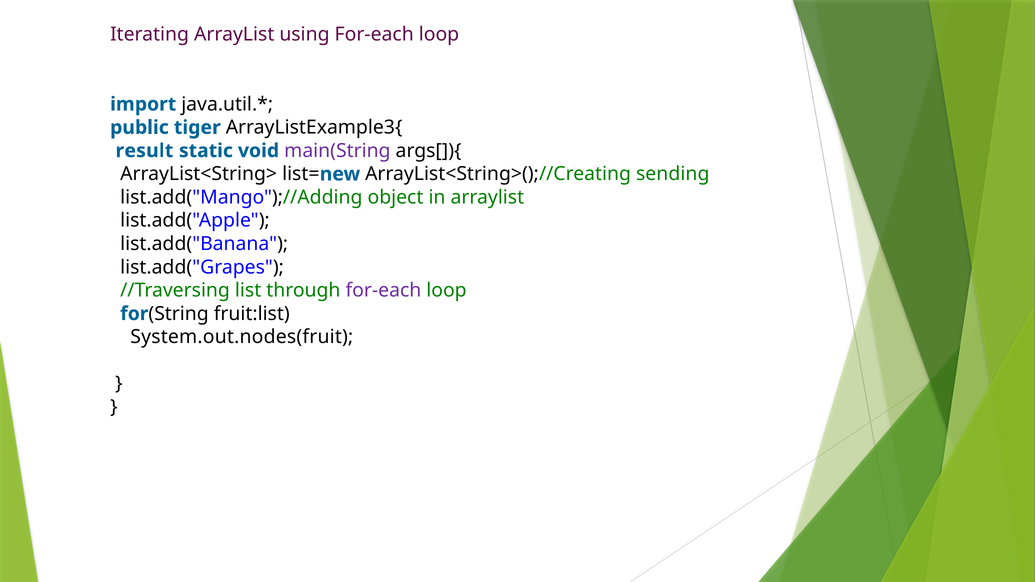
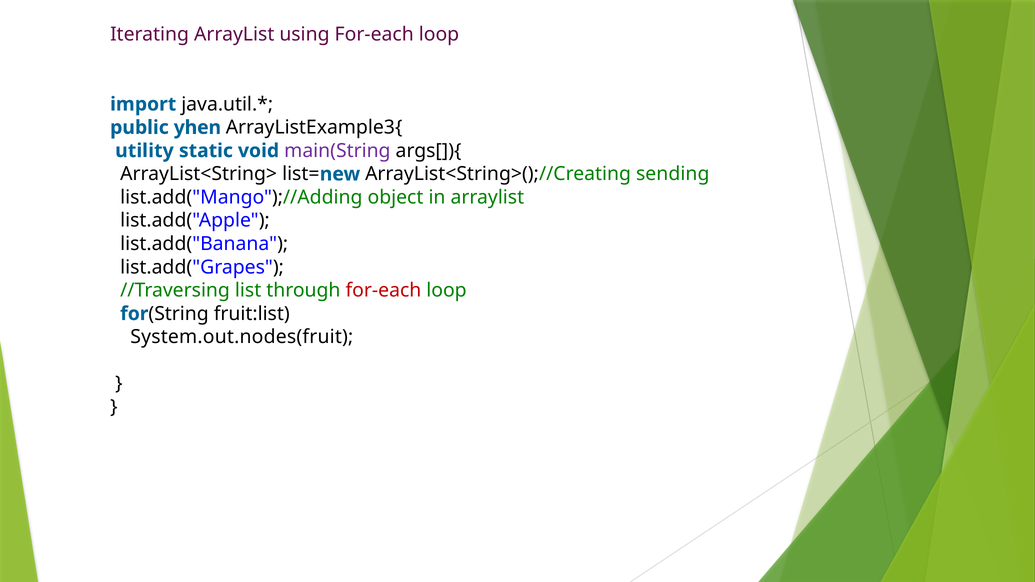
tiger: tiger -> yhen
result: result -> utility
for-each at (383, 291) colour: purple -> red
